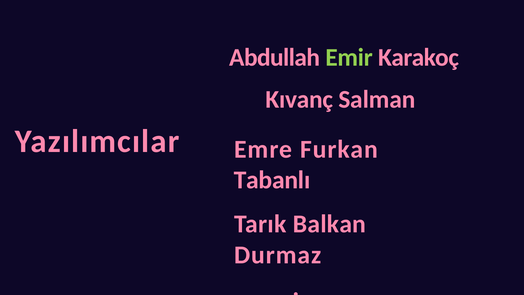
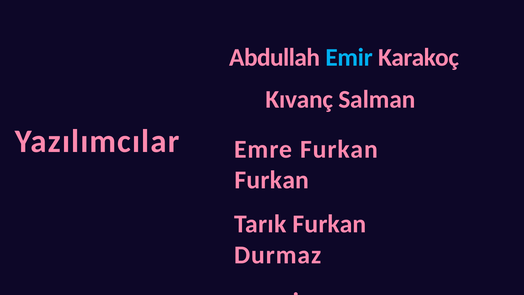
Emir colour: light green -> light blue
Tabanlı at (272, 180): Tabanlı -> Furkan
Tarık Balkan: Balkan -> Furkan
